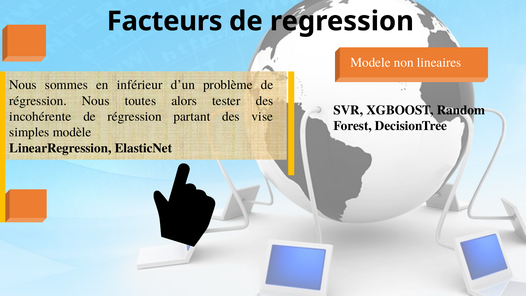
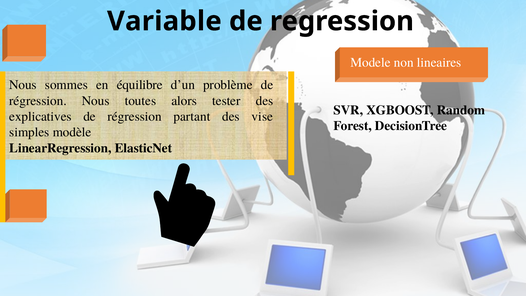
Facteurs: Facteurs -> Variable
inférieur: inférieur -> équilibre
incohérente: incohérente -> explicatives
